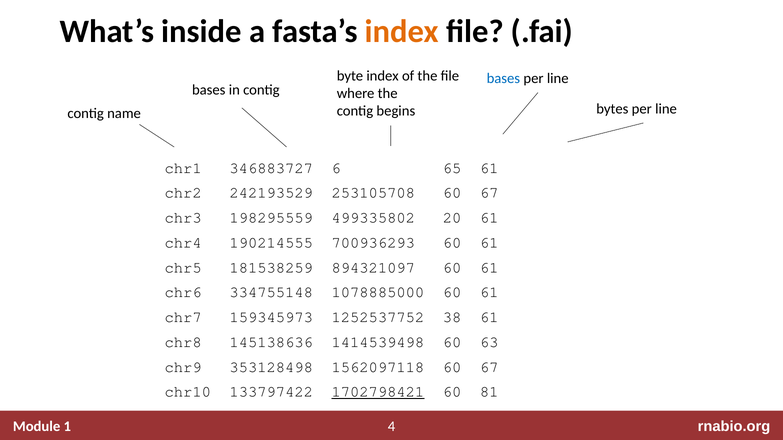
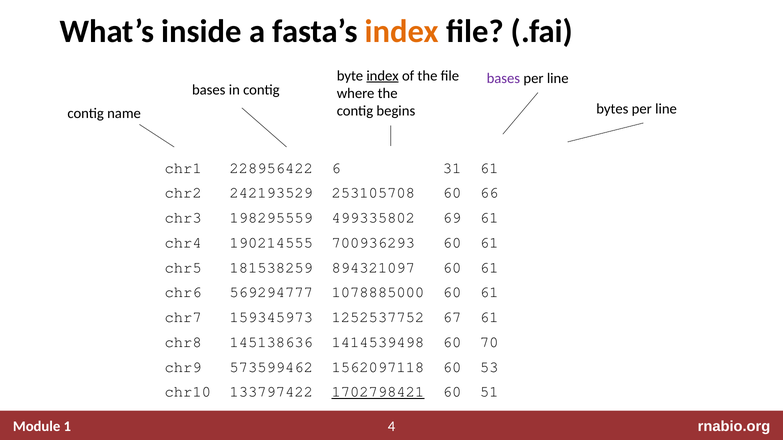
index at (383, 76) underline: none -> present
bases at (503, 78) colour: blue -> purple
346883727: 346883727 -> 228956422
65: 65 -> 31
253105708 60 67: 67 -> 66
20: 20 -> 69
334755148: 334755148 -> 569294777
38: 38 -> 67
63: 63 -> 70
353128498: 353128498 -> 573599462
1562097118 60 67: 67 -> 53
81: 81 -> 51
